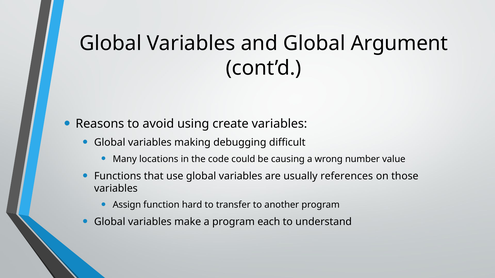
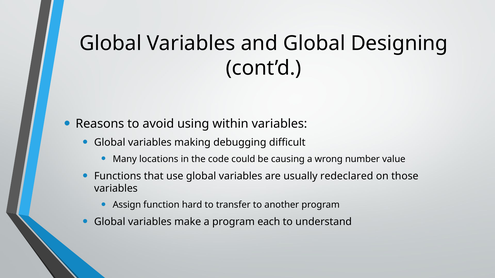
Argument: Argument -> Designing
create: create -> within
references: references -> redeclared
